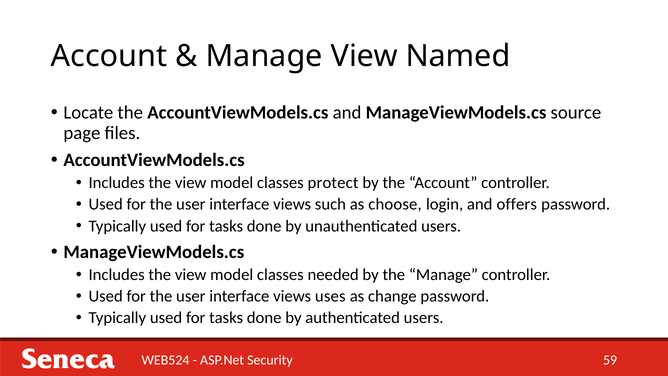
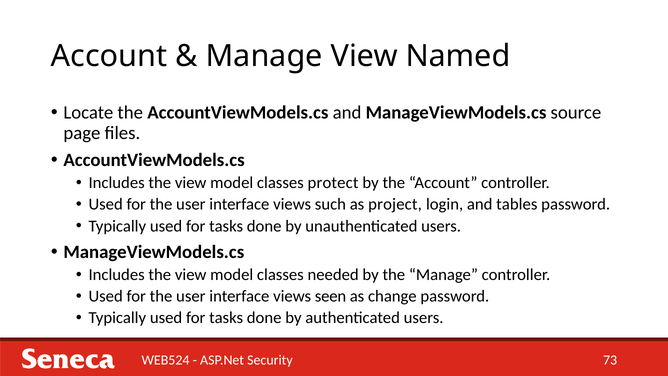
choose: choose -> project
offers: offers -> tables
uses: uses -> seen
59: 59 -> 73
